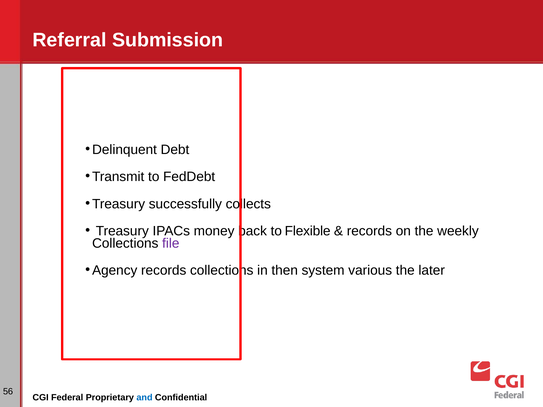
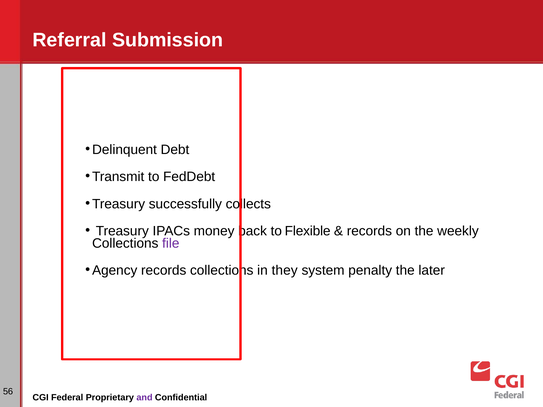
then: then -> they
various: various -> penalty
and colour: blue -> purple
